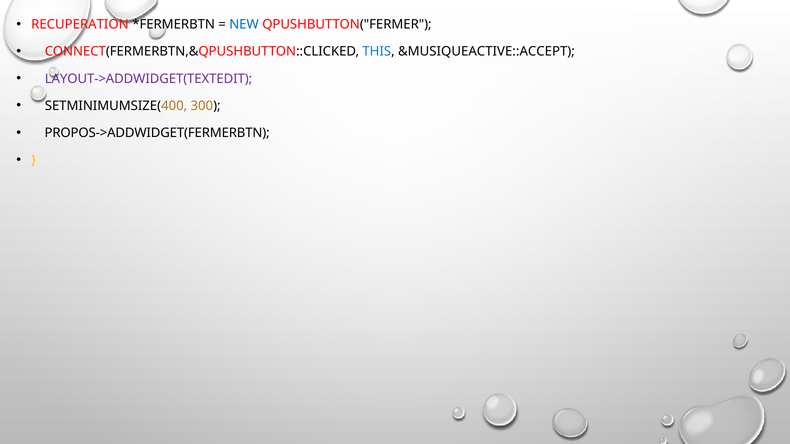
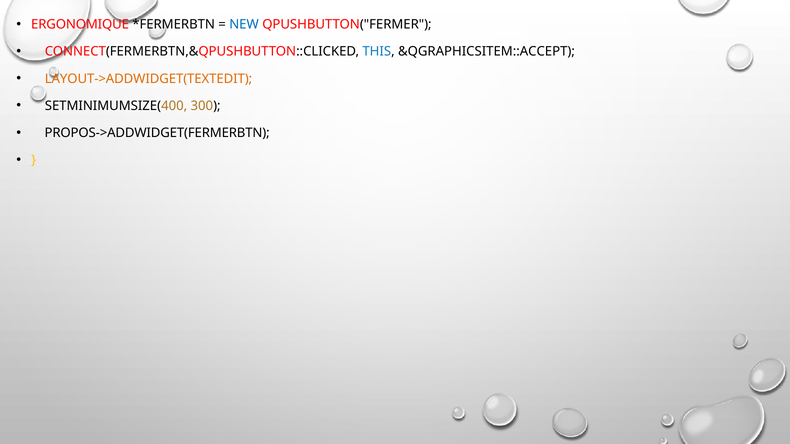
RECUPERATION: RECUPERATION -> ERGONOMIQUE
&MUSIQUEACTIVE::ACCEPT: &MUSIQUEACTIVE::ACCEPT -> &QGRAPHICSITEM::ACCEPT
LAYOUT->ADDWIDGET(TEXTEDIT colour: purple -> orange
